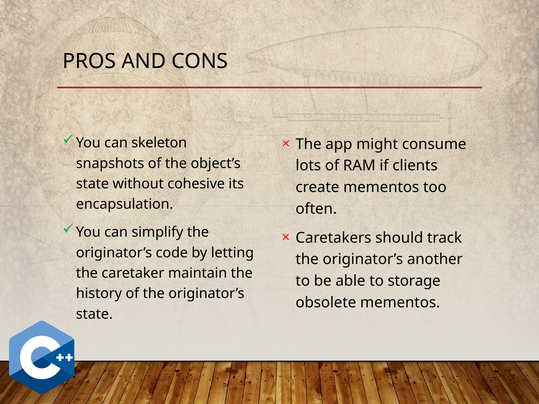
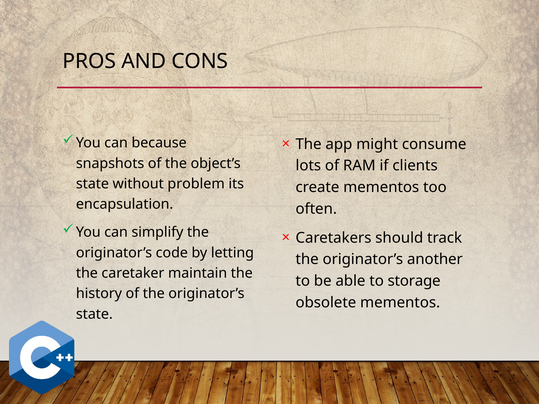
skeleton: skeleton -> because
cohesive: cohesive -> problem
